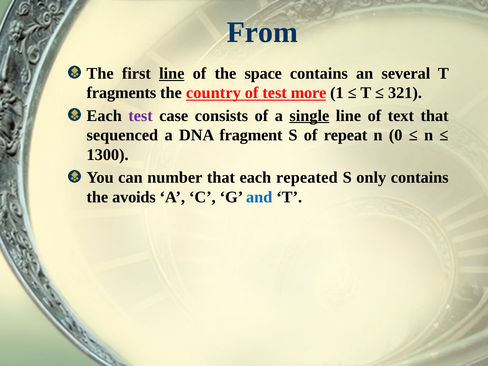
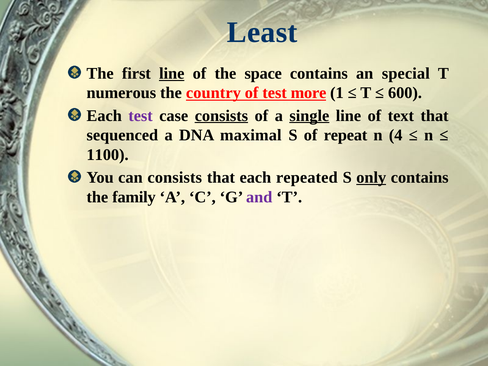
From: From -> Least
several: several -> special
fragments: fragments -> numerous
321: 321 -> 600
consists at (221, 116) underline: none -> present
fragment: fragment -> maximal
0: 0 -> 4
1300: 1300 -> 1100
can number: number -> consists
only underline: none -> present
avoids: avoids -> family
and colour: blue -> purple
